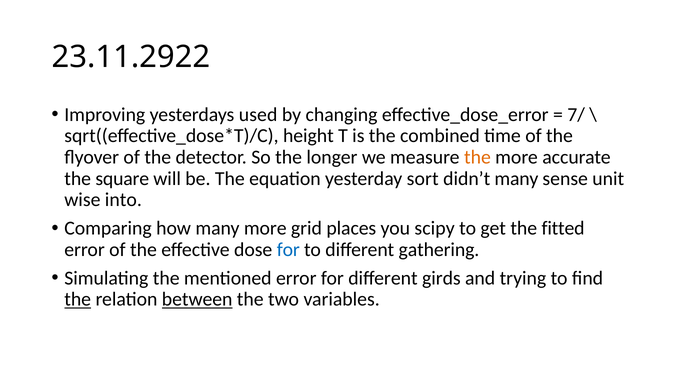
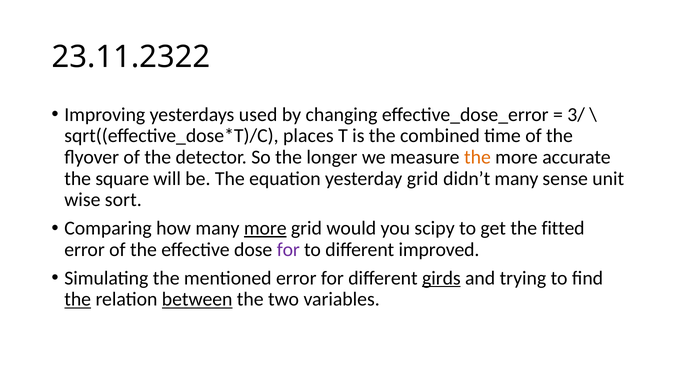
23.11.2922: 23.11.2922 -> 23.11.2322
7/: 7/ -> 3/
height: height -> places
yesterday sort: sort -> grid
into: into -> sort
more at (265, 228) underline: none -> present
places: places -> would
for at (288, 249) colour: blue -> purple
gathering: gathering -> improved
girds underline: none -> present
